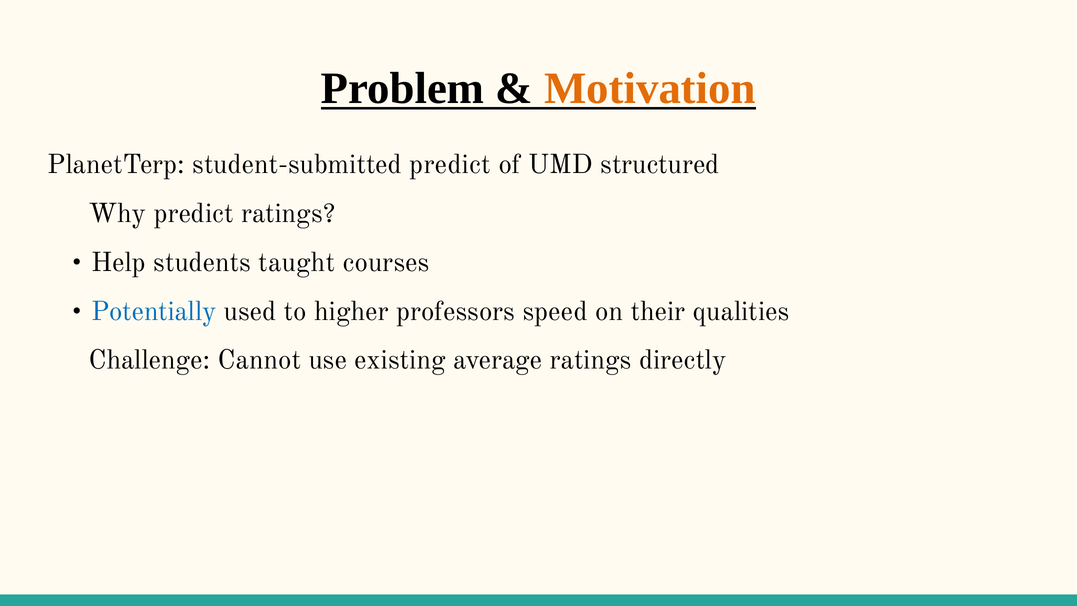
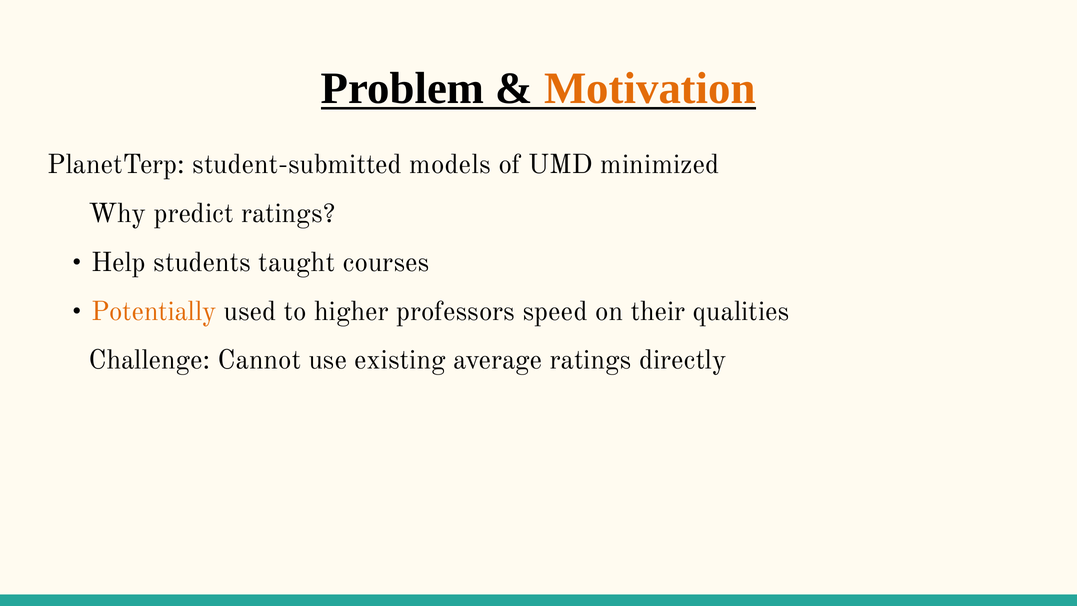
student-submitted predict: predict -> models
structured: structured -> minimized
Potentially colour: blue -> orange
